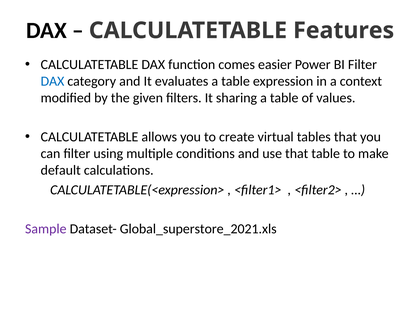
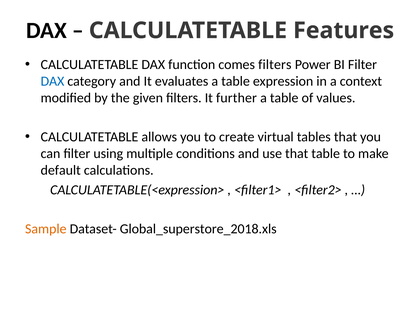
comes easier: easier -> filters
sharing: sharing -> further
Sample colour: purple -> orange
Global_superstore_2021.xls: Global_superstore_2021.xls -> Global_superstore_2018.xls
